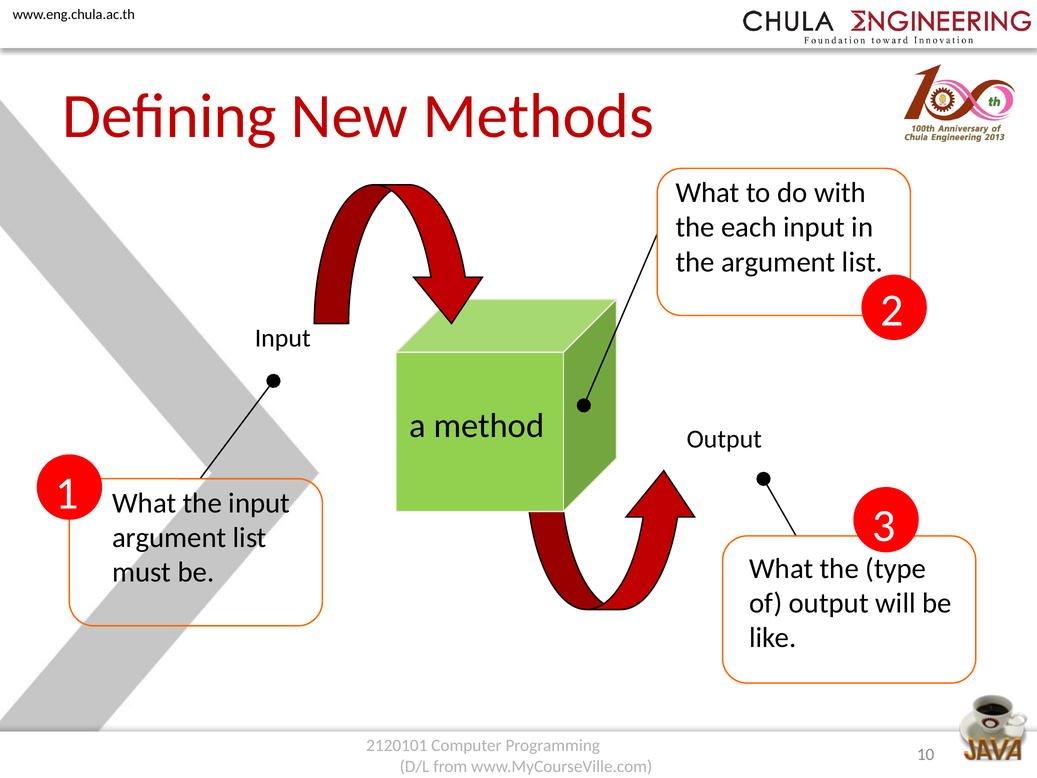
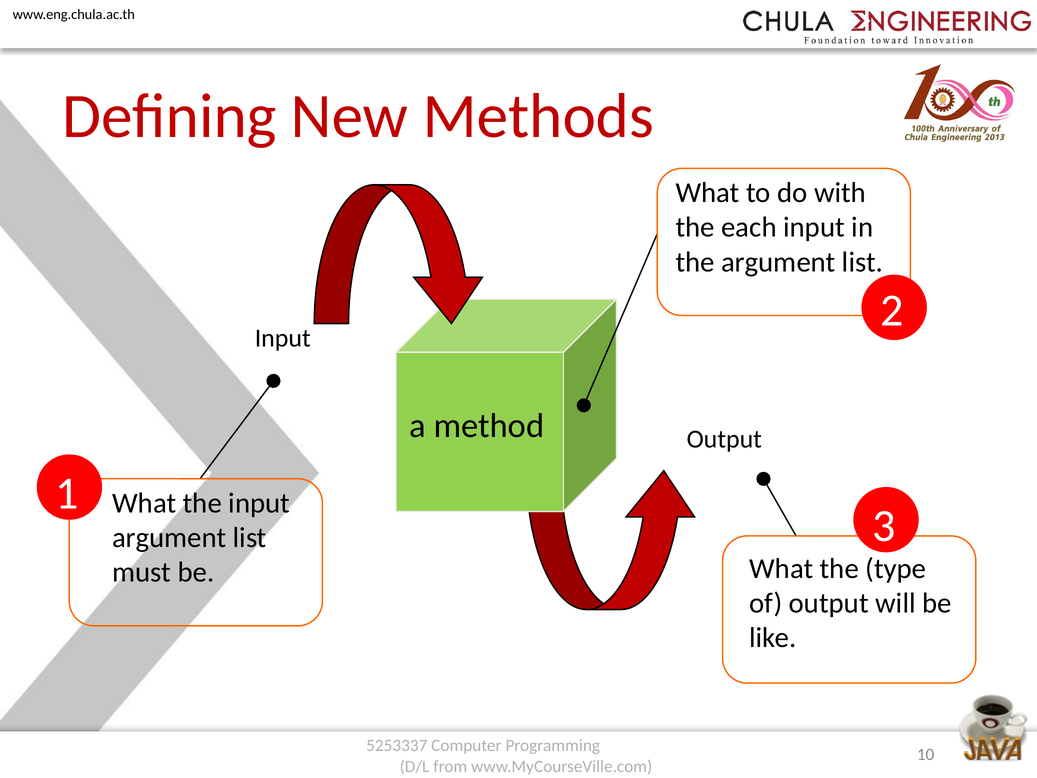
2120101: 2120101 -> 5253337
